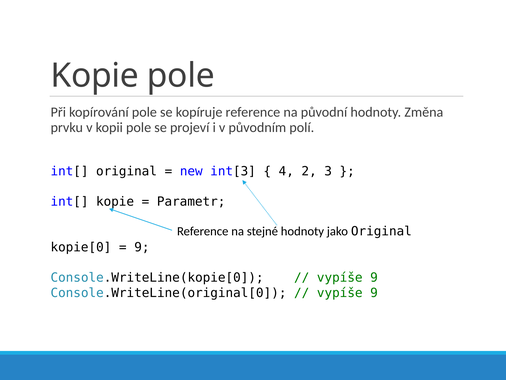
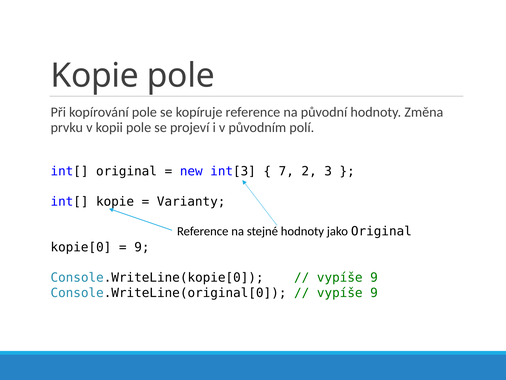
4: 4 -> 7
Parametr: Parametr -> Varianty
